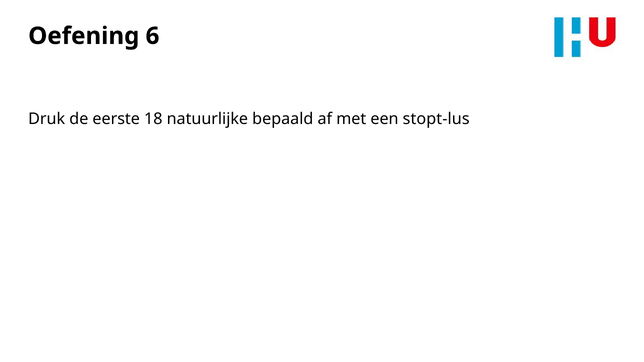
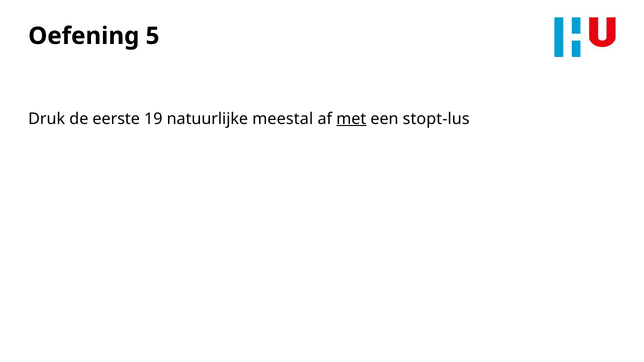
6: 6 -> 5
18: 18 -> 19
bepaald: bepaald -> meestal
met underline: none -> present
